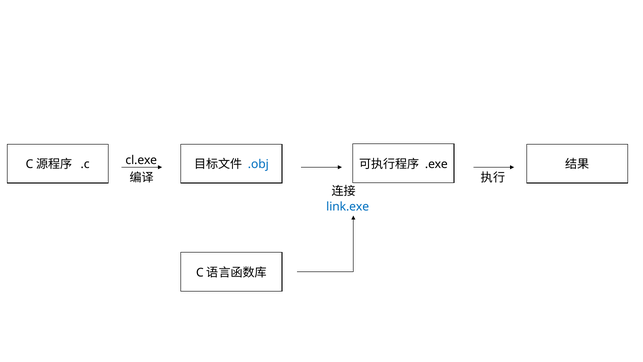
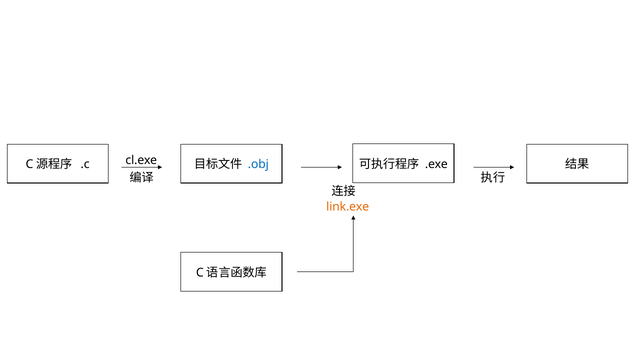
link.exe colour: blue -> orange
